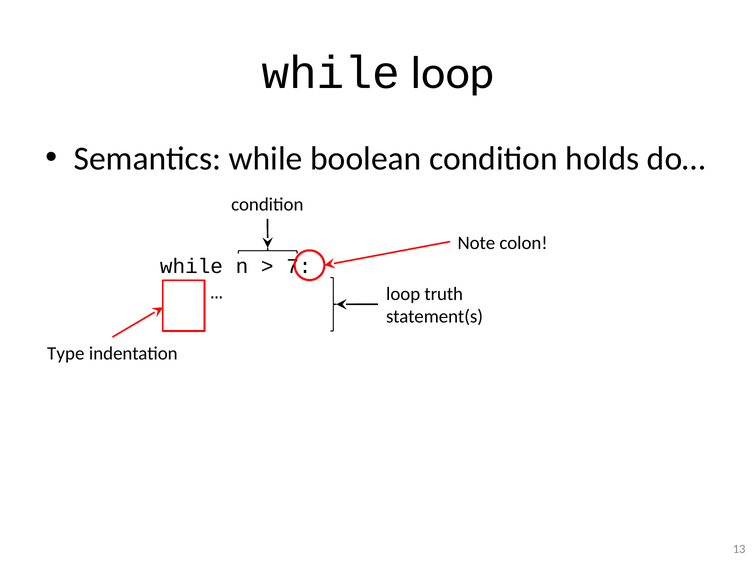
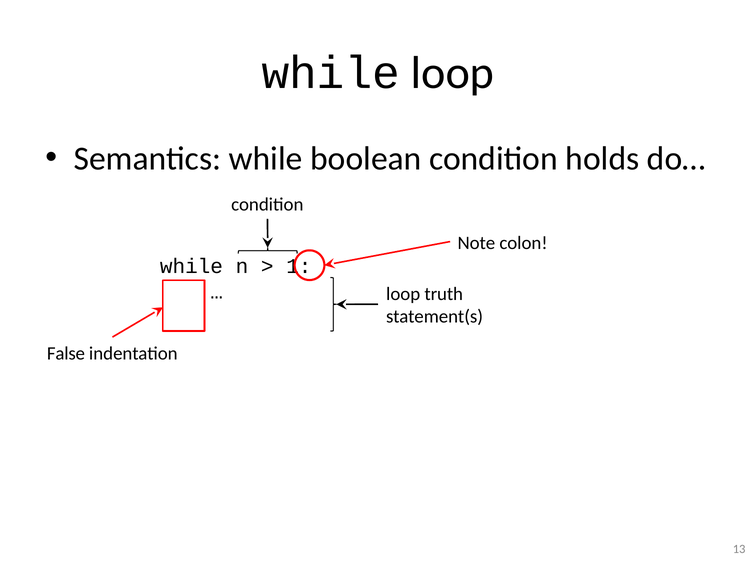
7: 7 -> 1
Type: Type -> False
